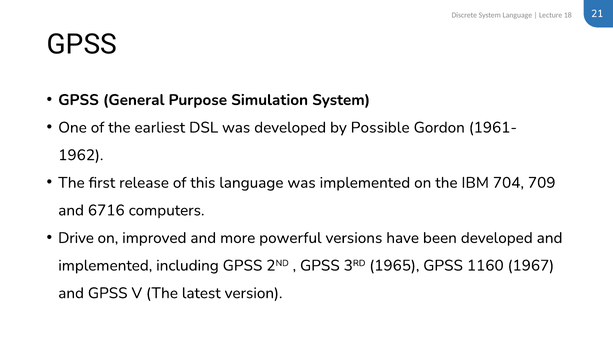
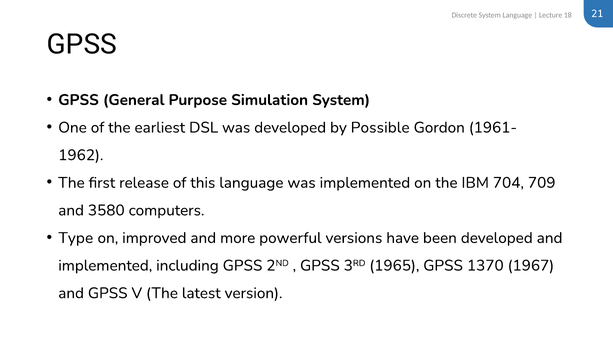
6716: 6716 -> 3580
Drive: Drive -> Type
1160: 1160 -> 1370
